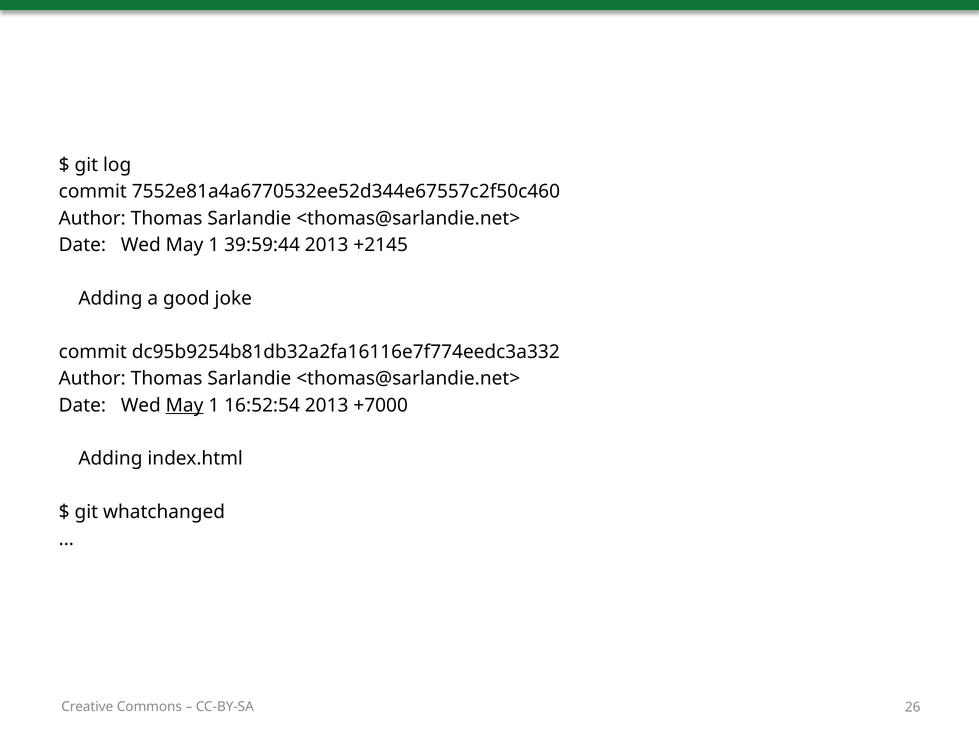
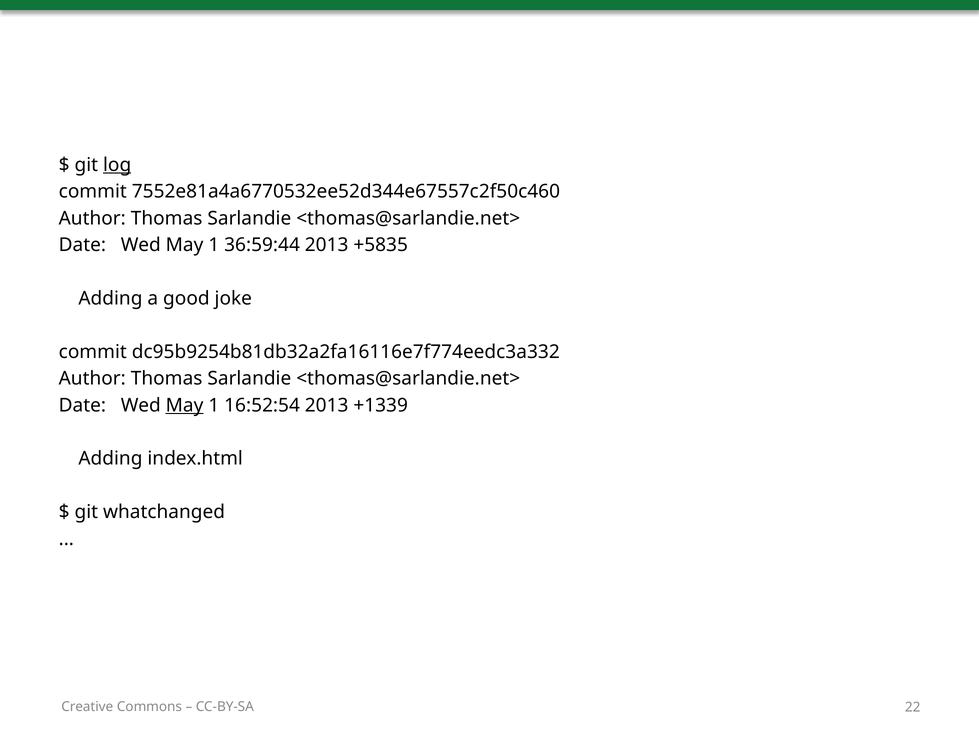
log underline: none -> present
39:59:44: 39:59:44 -> 36:59:44
+2145: +2145 -> +5835
+7000: +7000 -> +1339
26: 26 -> 22
